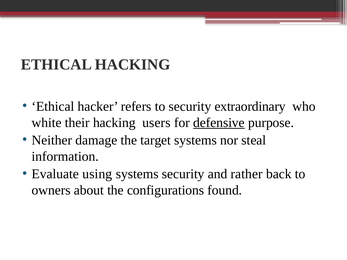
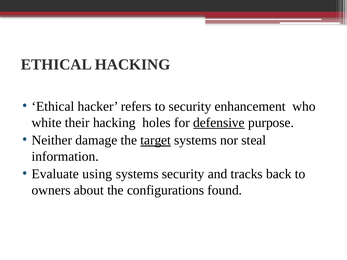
extraordinary: extraordinary -> enhancement
users: users -> holes
target underline: none -> present
rather: rather -> tracks
